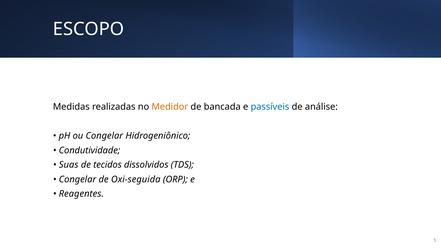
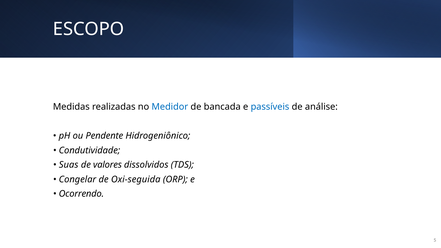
Medidor colour: orange -> blue
ou Congelar: Congelar -> Pendente
tecidos: tecidos -> valores
Reagentes: Reagentes -> Ocorrendo
